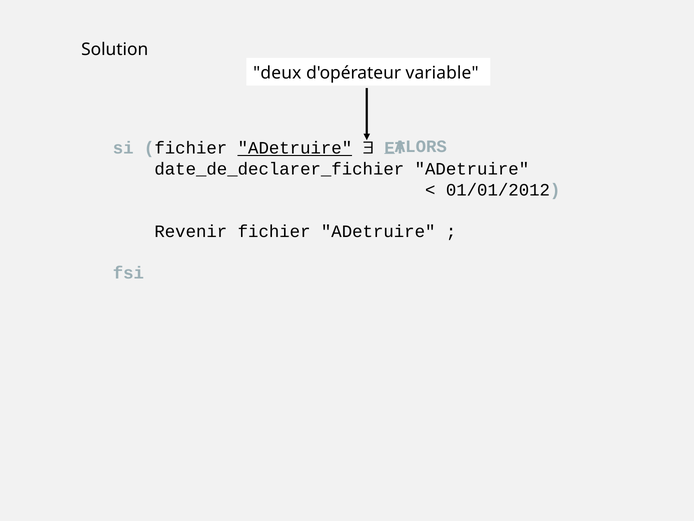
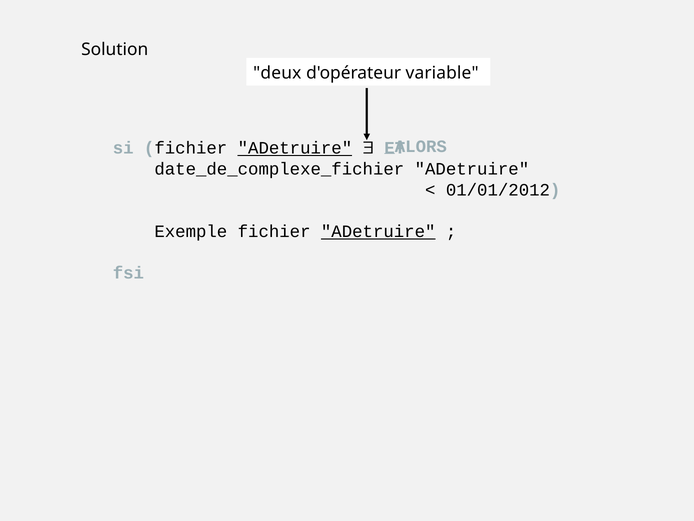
date_de_declarer_fichier: date_de_declarer_fichier -> date_de_complexe_fichier
Revenir: Revenir -> Exemple
ADetruire at (378, 231) underline: none -> present
